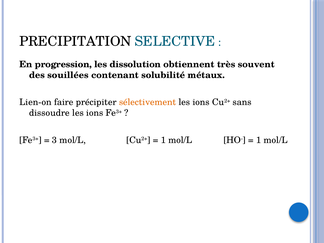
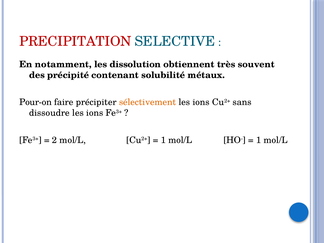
PRECIPITATION colour: black -> red
progression: progression -> notamment
souillées: souillées -> précipité
Lien-on: Lien-on -> Pour-on
3: 3 -> 2
